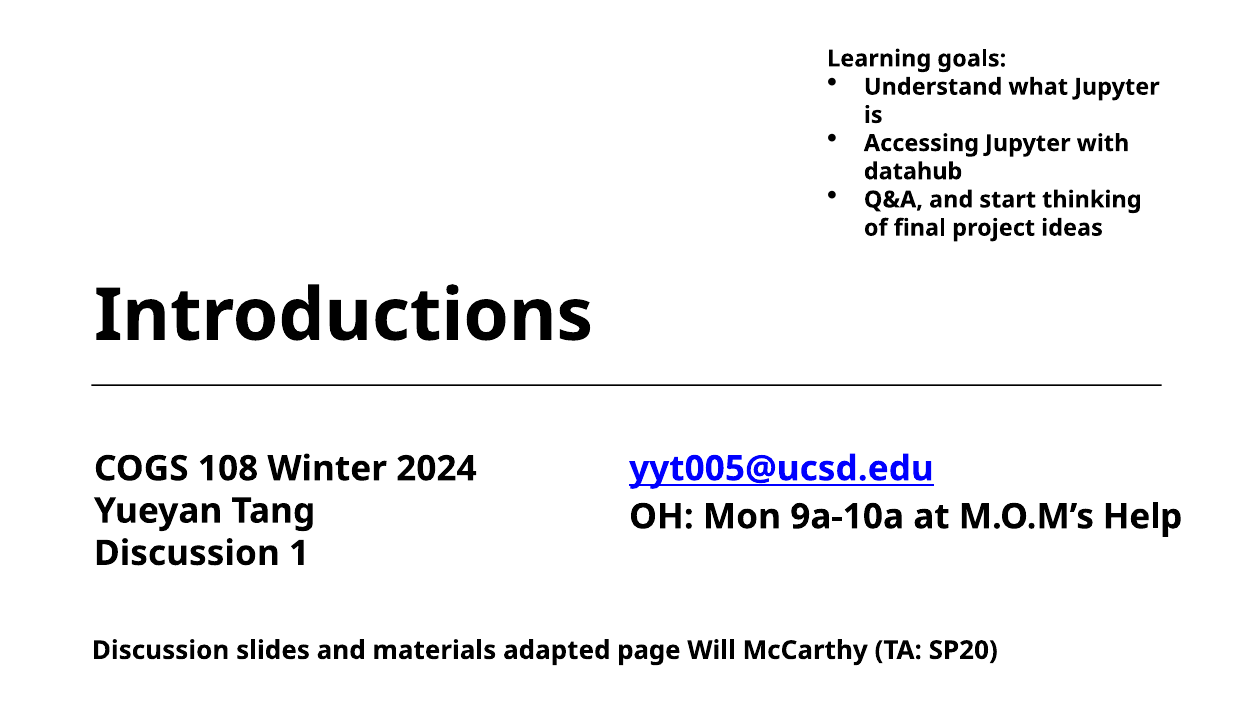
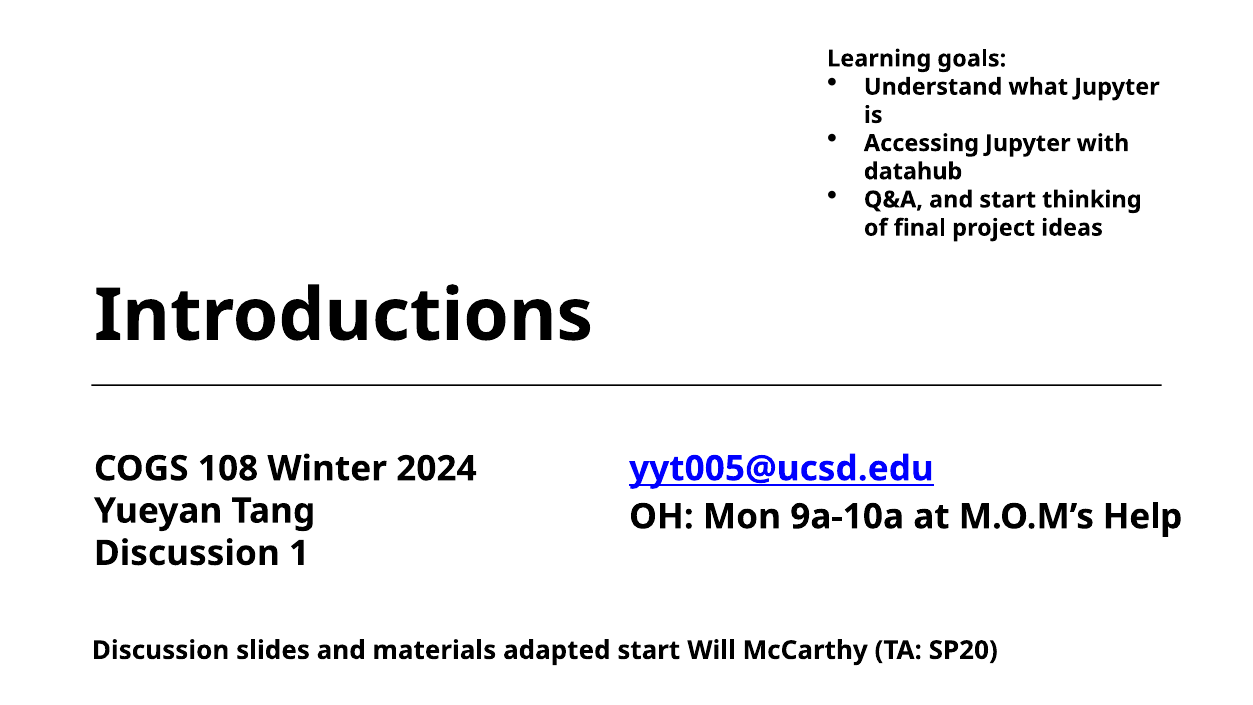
adapted page: page -> start
